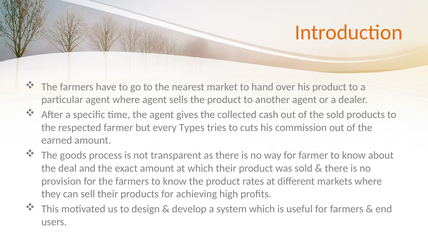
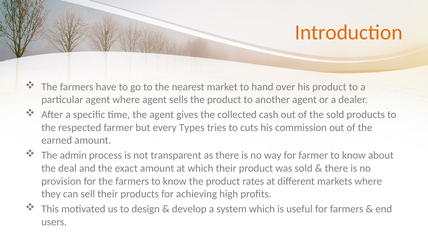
goods: goods -> admin
